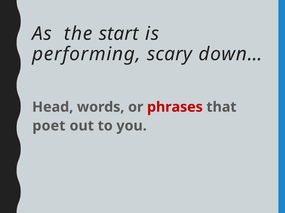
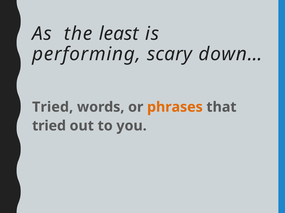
start: start -> least
Head at (53, 107): Head -> Tried
phrases colour: red -> orange
poet at (49, 126): poet -> tried
